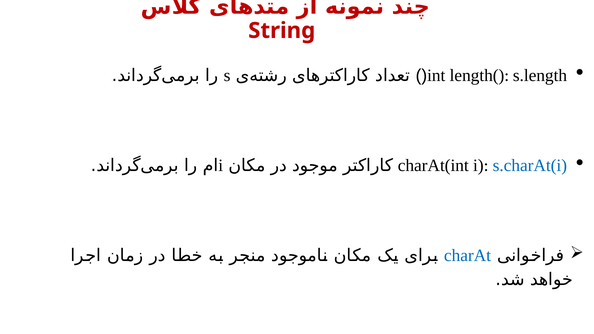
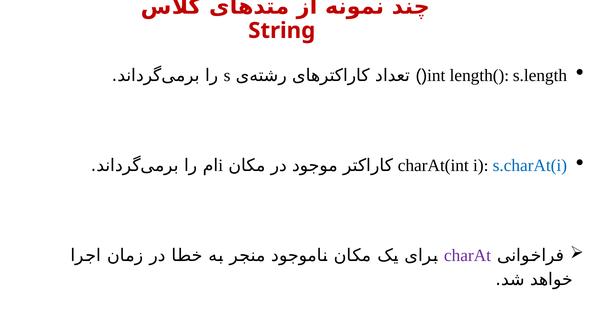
charAt colour: blue -> purple
